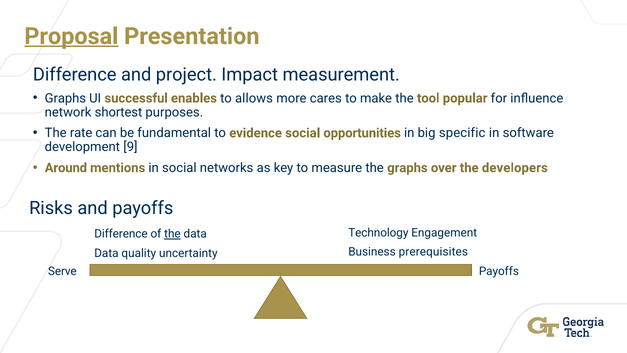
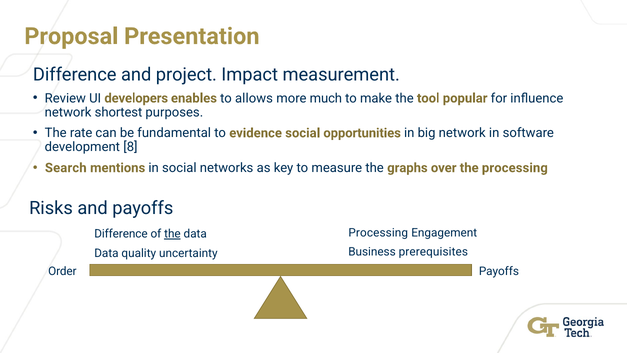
Proposal underline: present -> none
Graphs at (65, 98): Graphs -> Review
successful: successful -> developers
cares: cares -> much
big specific: specific -> network
9: 9 -> 8
Around: Around -> Search
the developers: developers -> processing
Technology at (378, 233): Technology -> Processing
Serve: Serve -> Order
